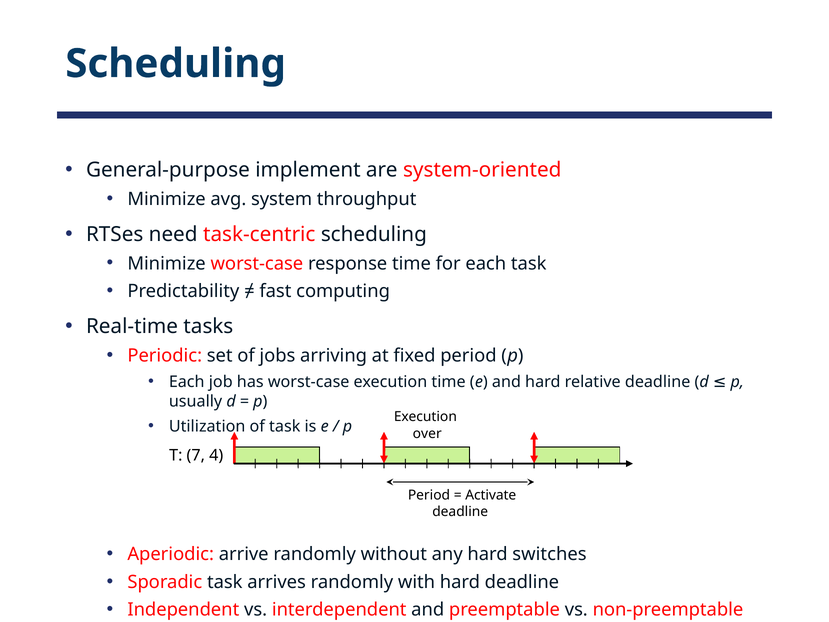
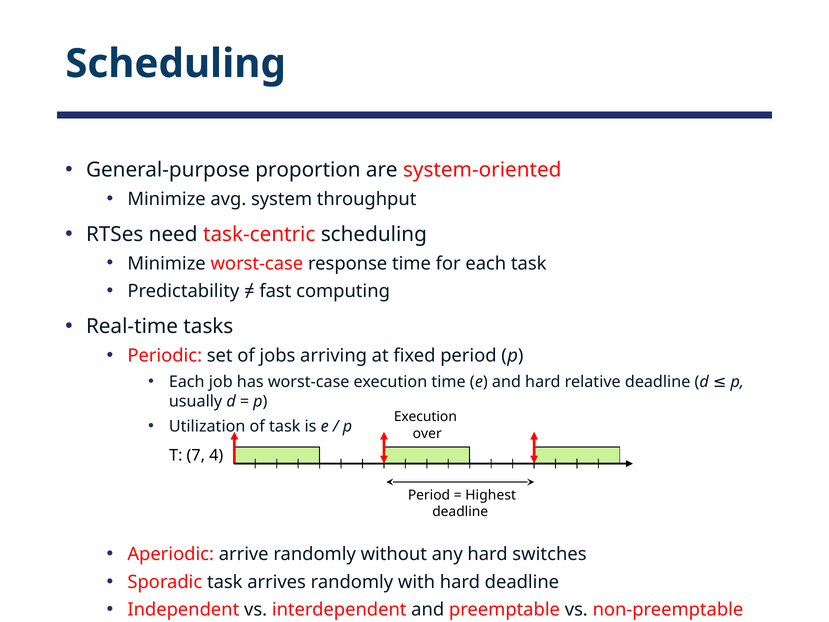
implement: implement -> proportion
Activate: Activate -> Highest
